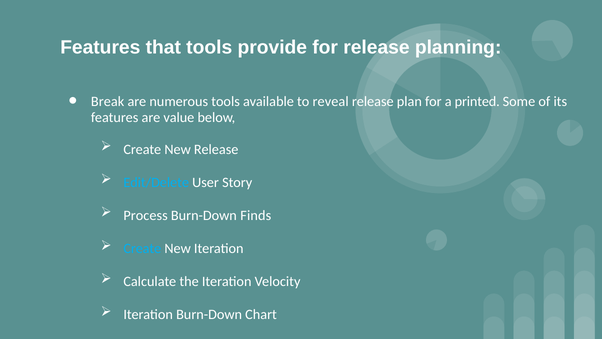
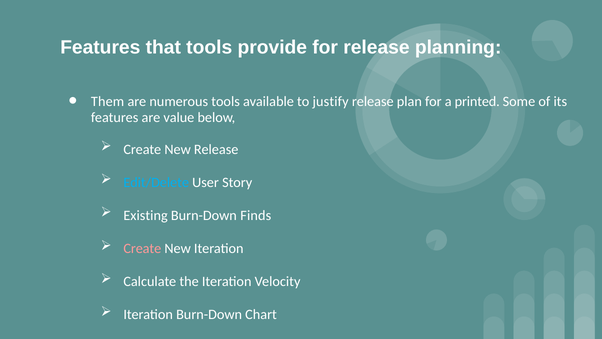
Break: Break -> Them
reveal: reveal -> justify
Process: Process -> Existing
Create at (142, 248) colour: light blue -> pink
